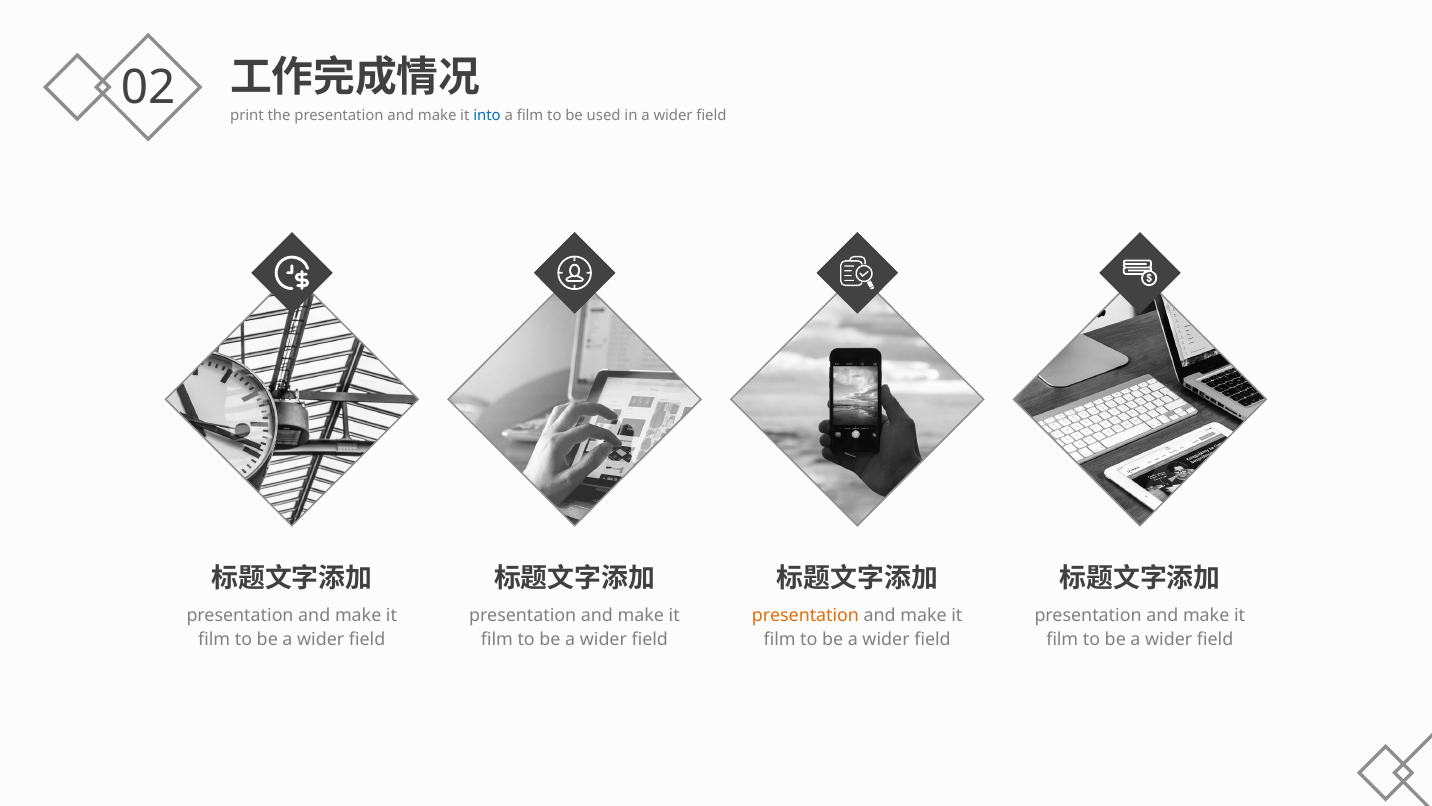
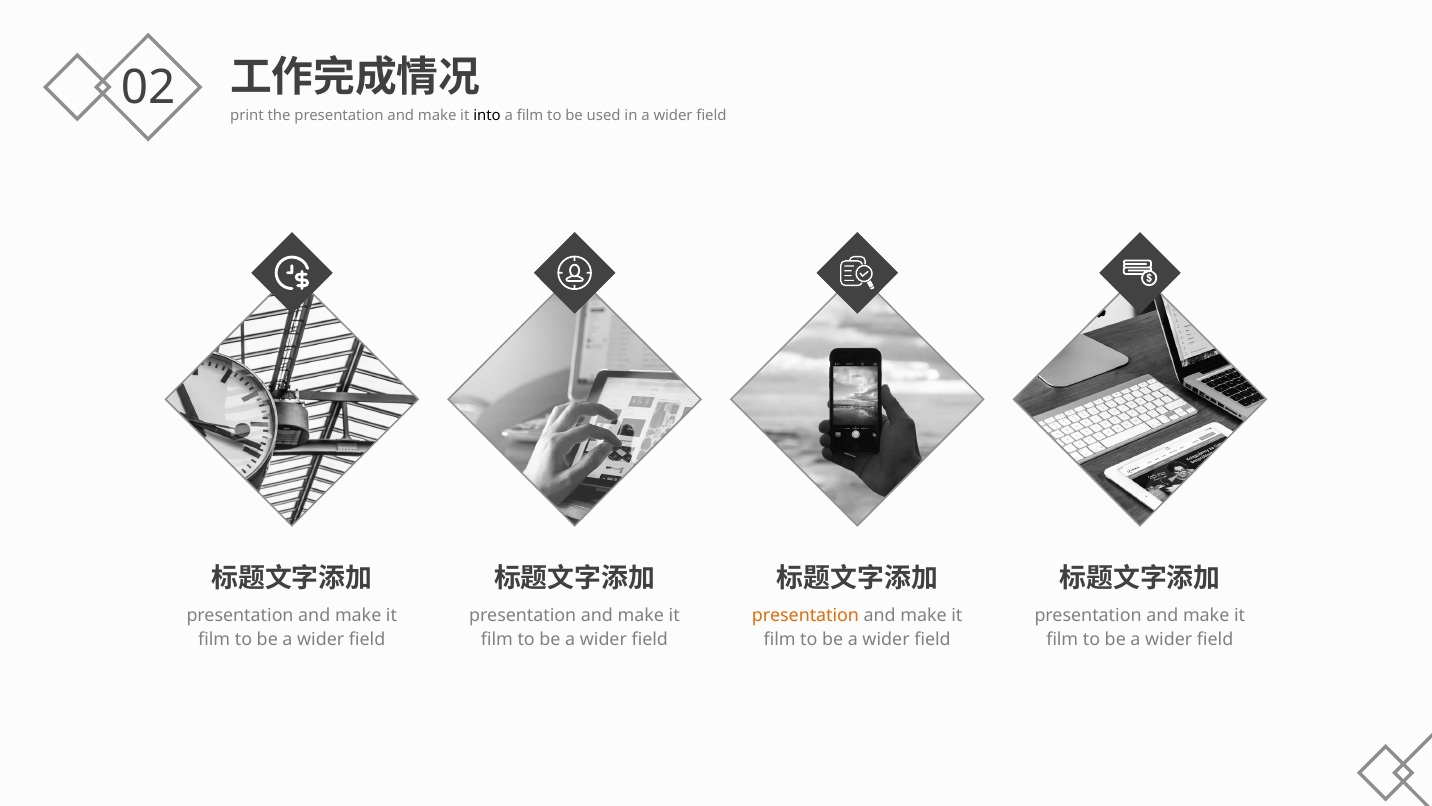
into colour: blue -> black
